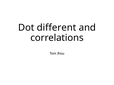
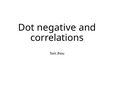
different: different -> negative
